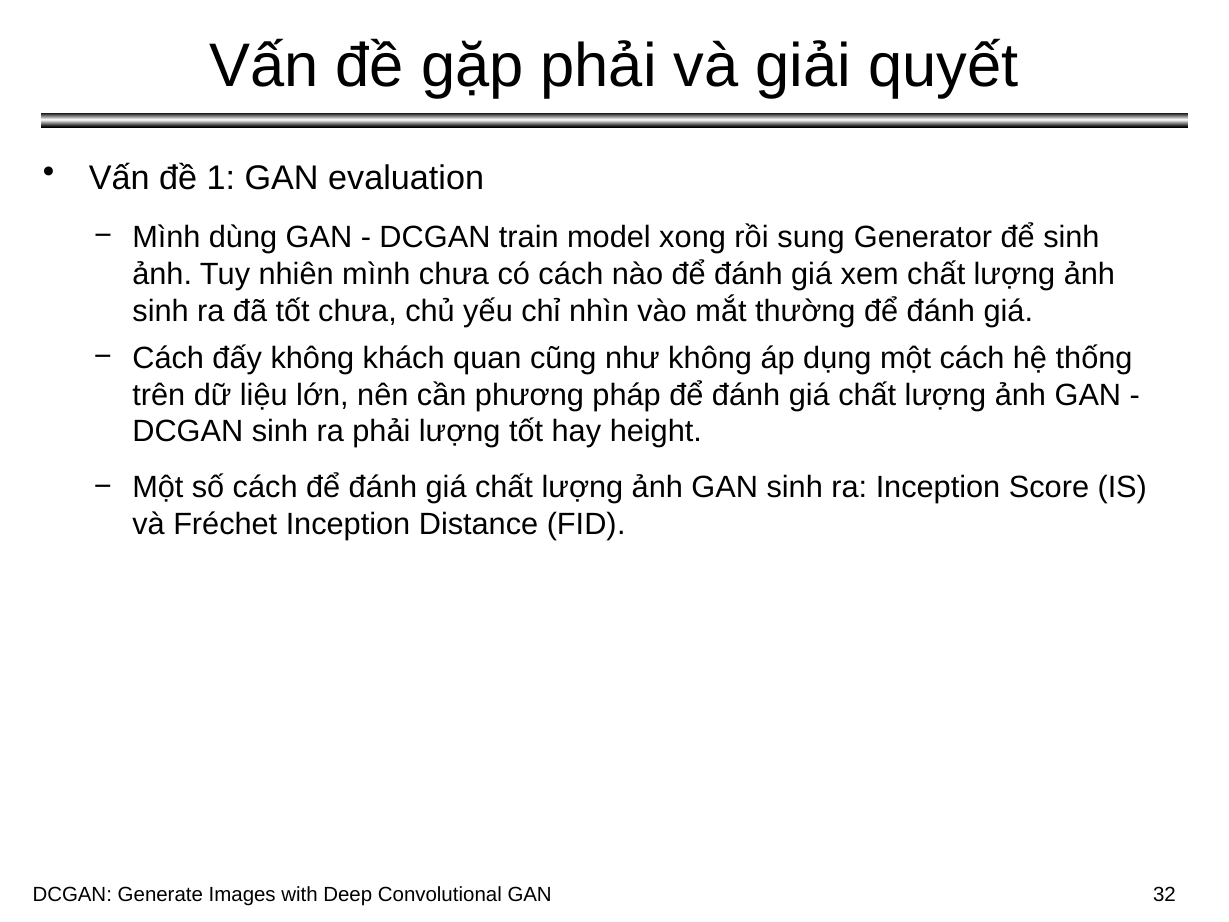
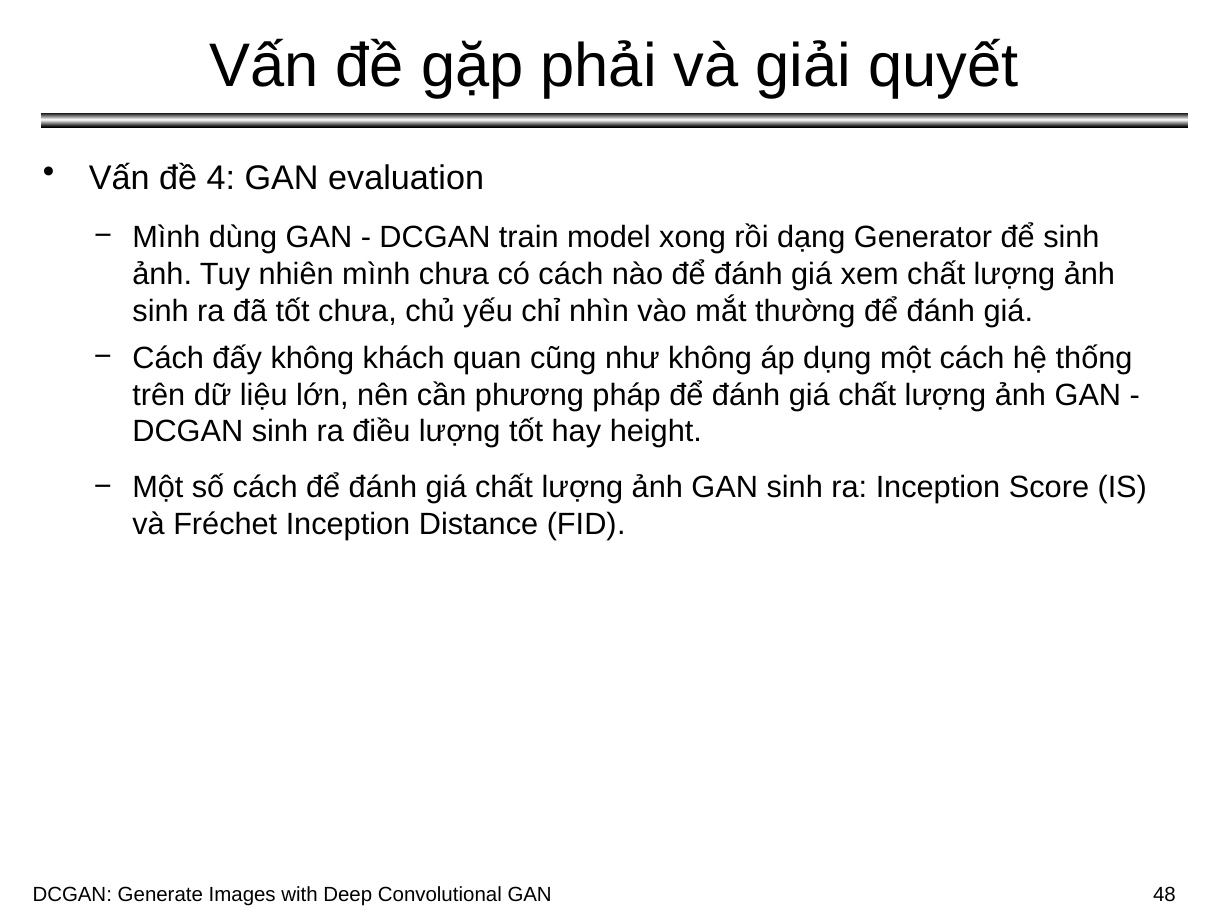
1: 1 -> 4
sung: sung -> dạng
ra phải: phải -> điều
32: 32 -> 48
